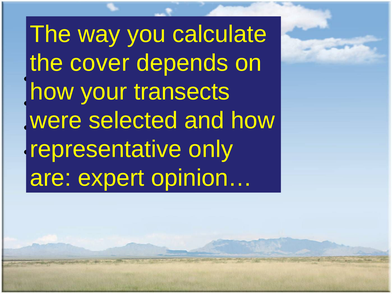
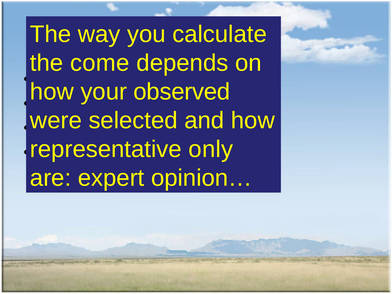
cover: cover -> come
transects at (182, 92): transects -> observed
